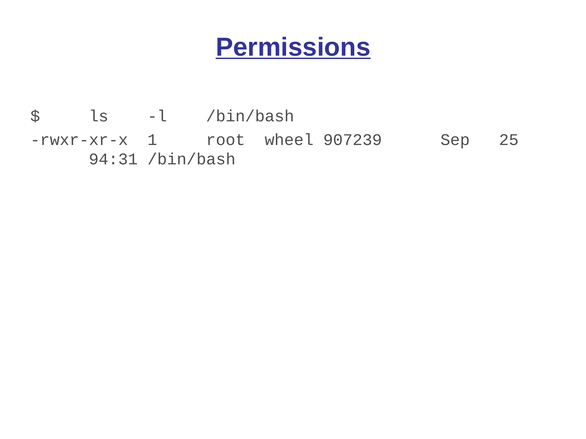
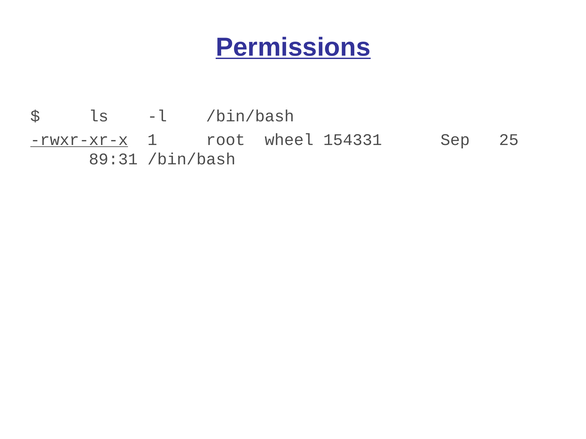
rwxr-xr-x underline: none -> present
907239: 907239 -> 154331
94:31: 94:31 -> 89:31
